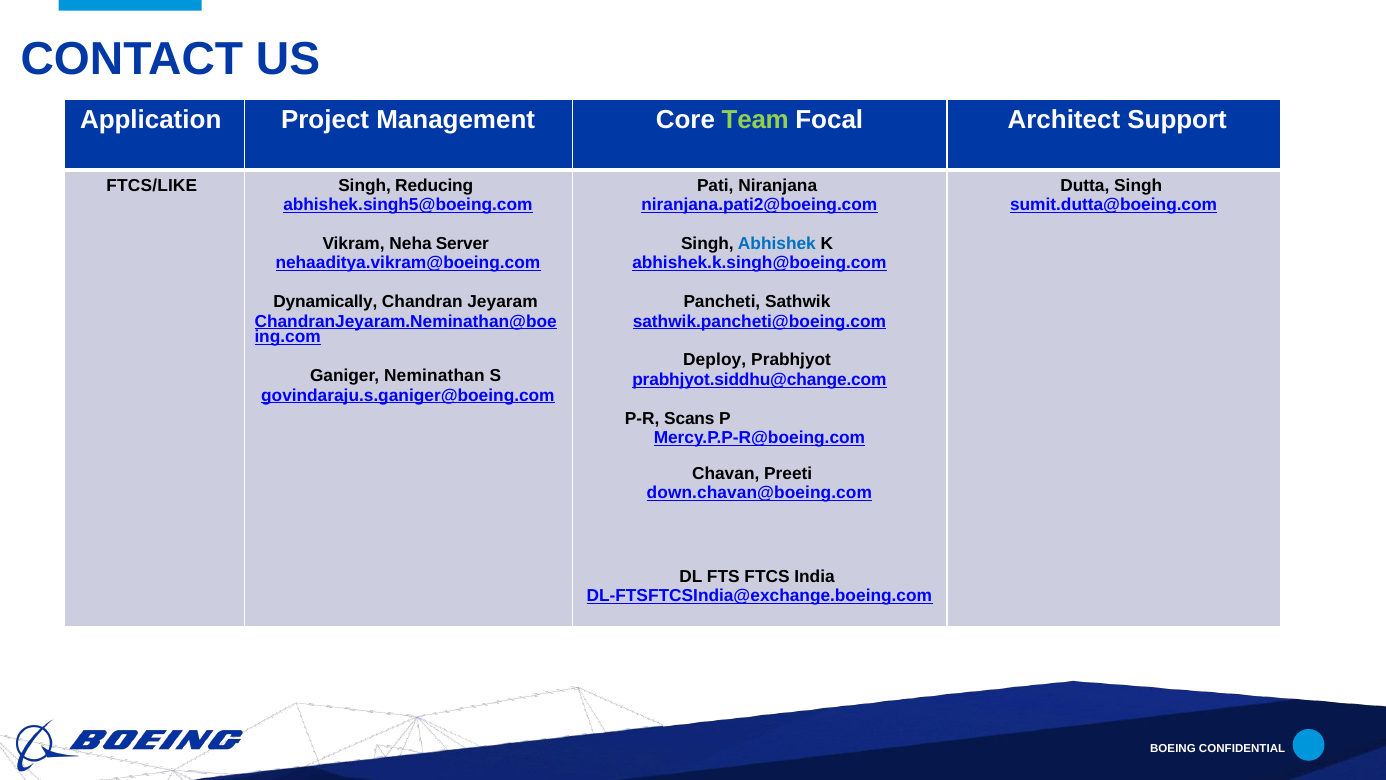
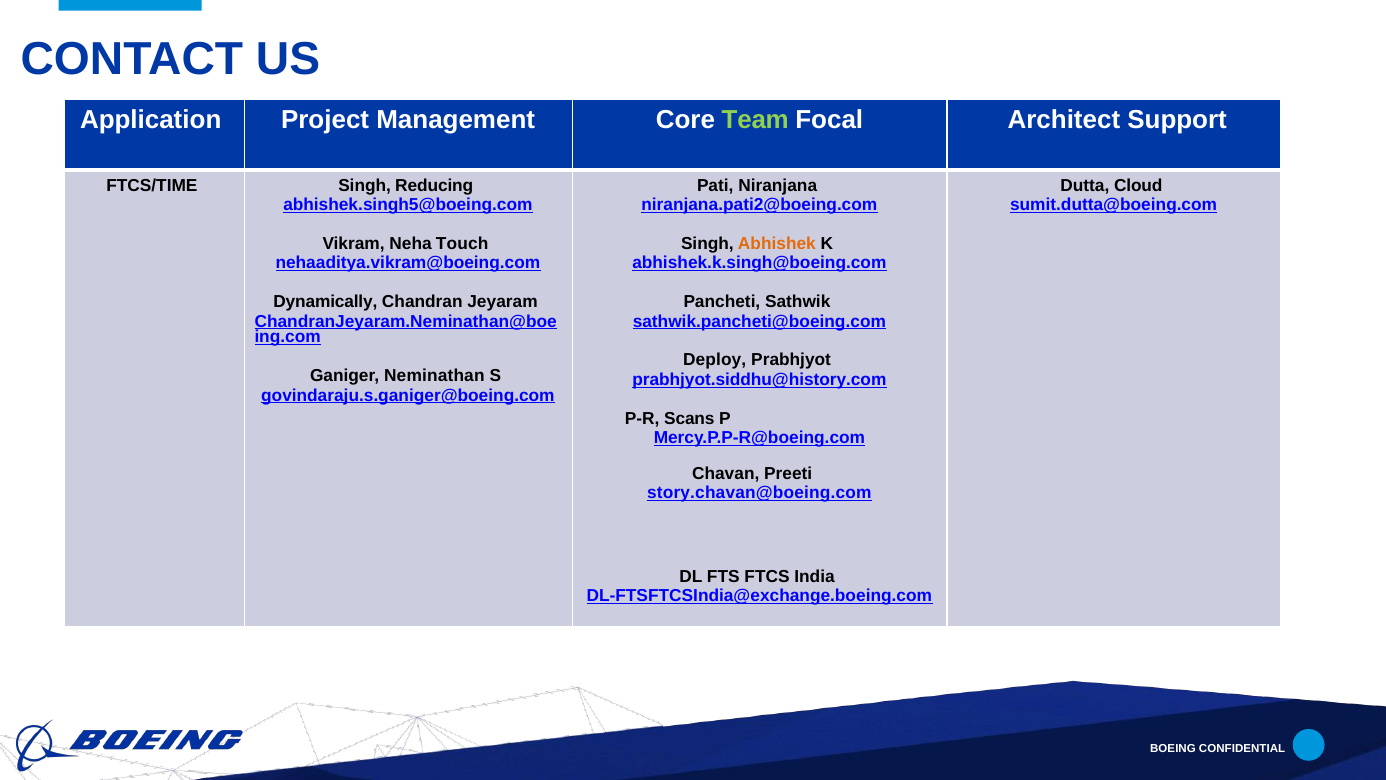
FTCS/LIKE: FTCS/LIKE -> FTCS/TIME
Dutta Singh: Singh -> Cloud
Server: Server -> Touch
Abhishek colour: blue -> orange
prabhjyot.siddhu@change.com: prabhjyot.siddhu@change.com -> prabhjyot.siddhu@history.com
down.chavan@boeing.com: down.chavan@boeing.com -> story.chavan@boeing.com
